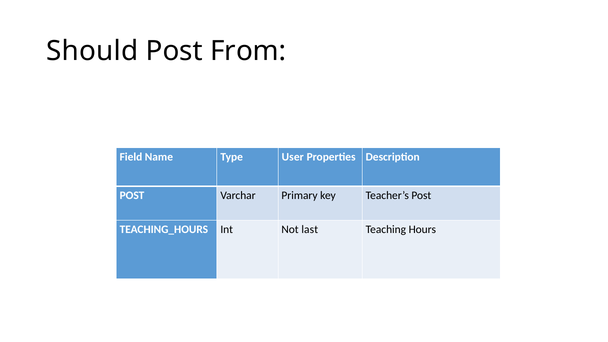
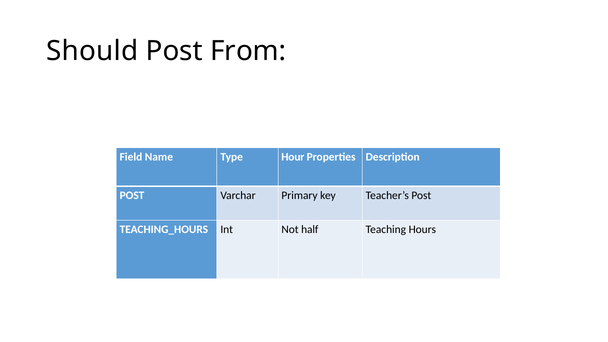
User: User -> Hour
last: last -> half
